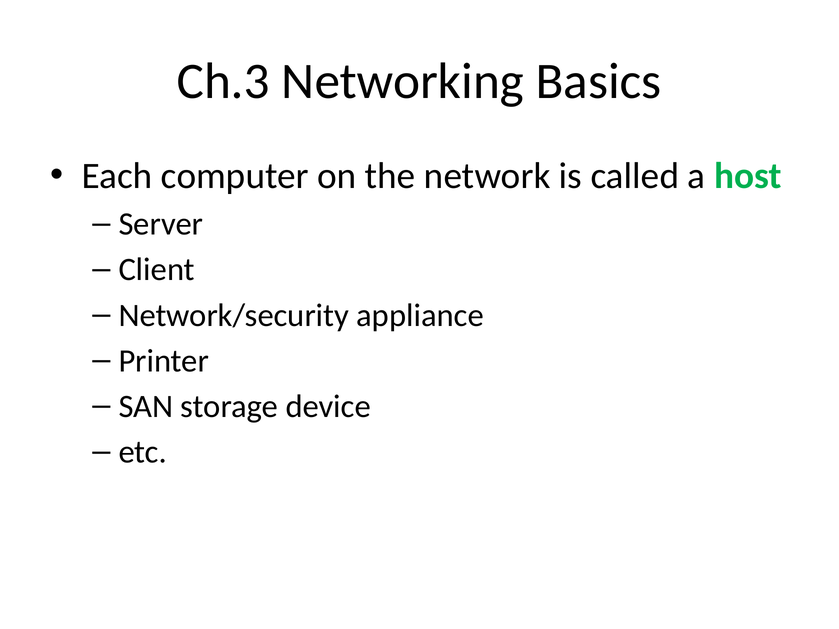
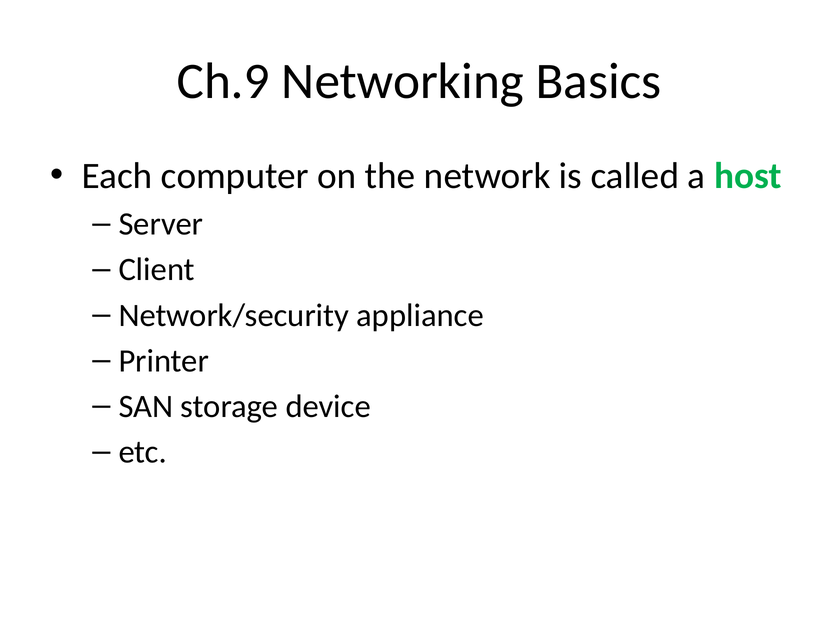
Ch.3: Ch.3 -> Ch.9
